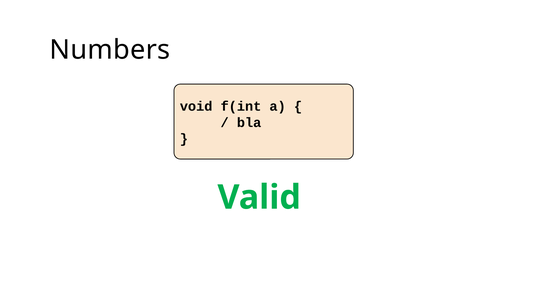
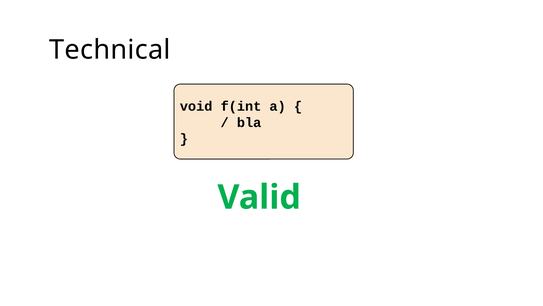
Numbers: Numbers -> Technical
